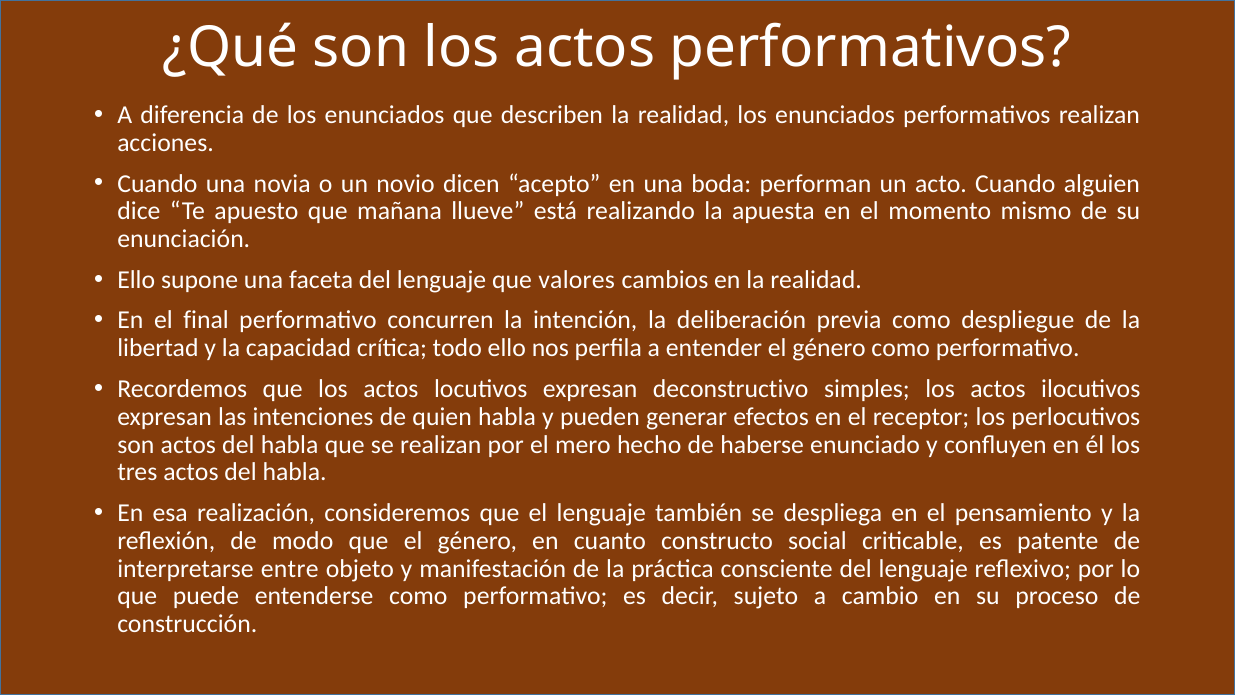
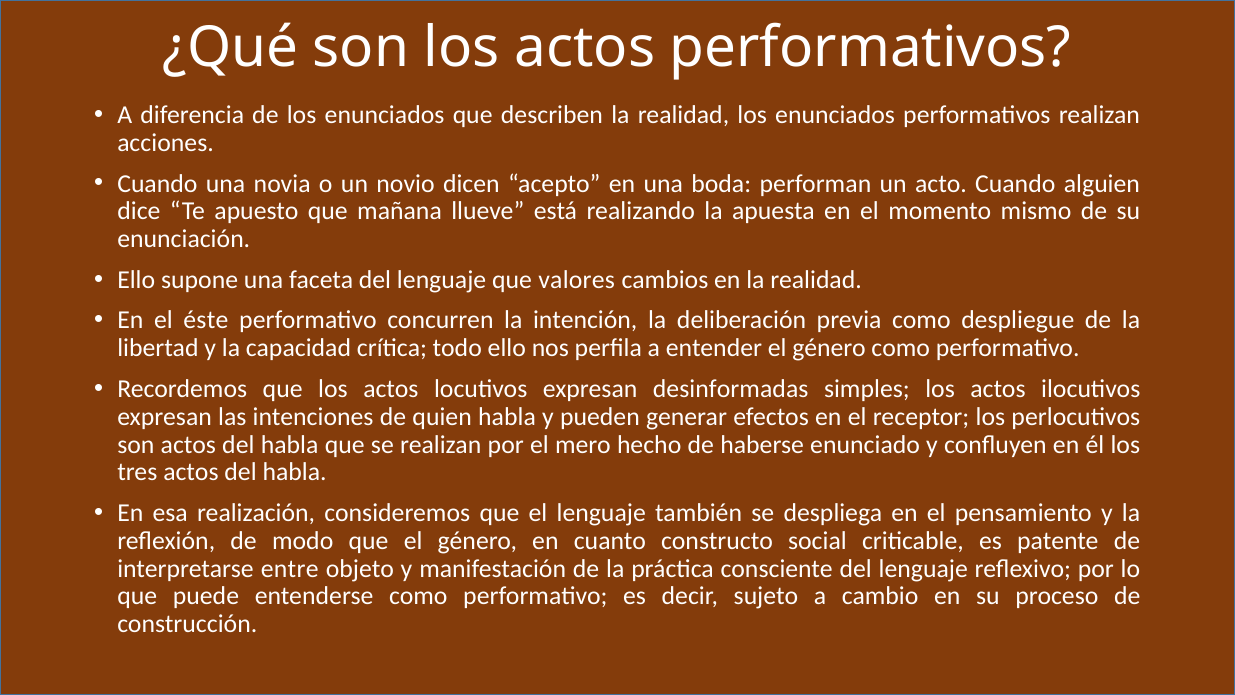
final: final -> éste
deconstructivo: deconstructivo -> desinformadas
